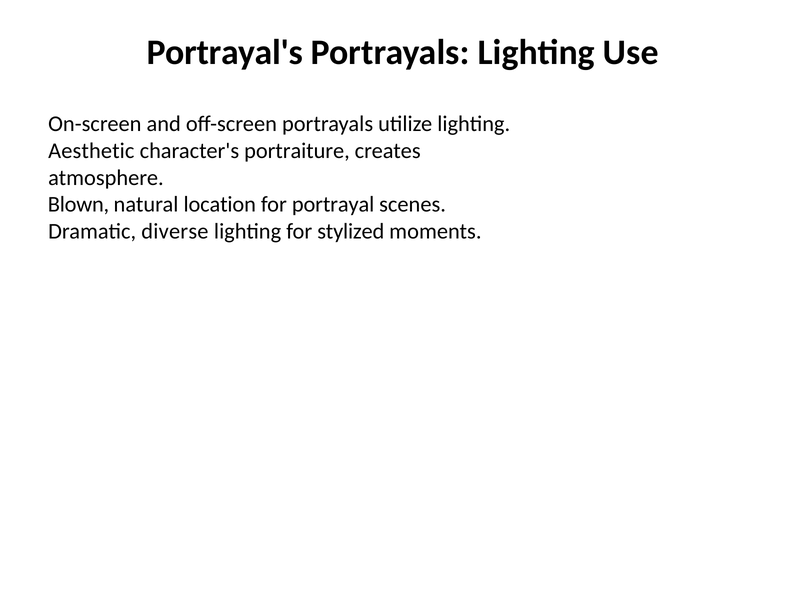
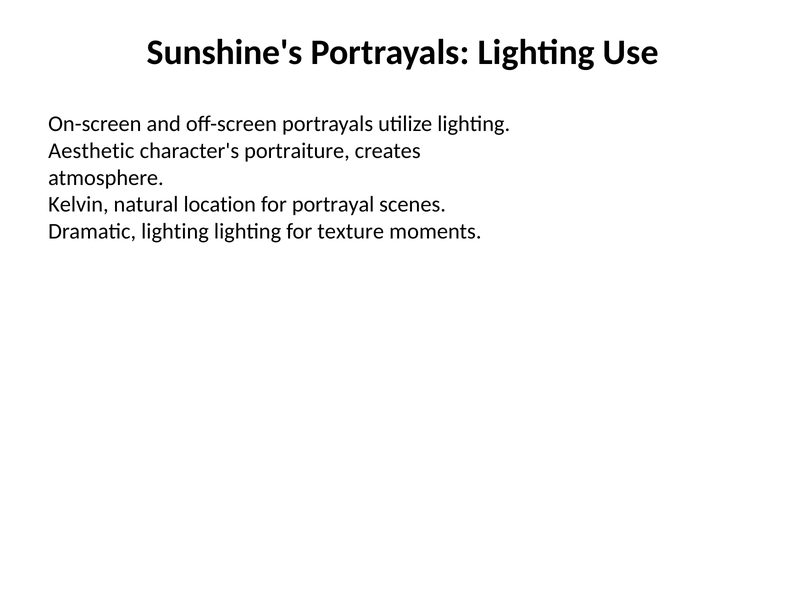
Portrayal's: Portrayal's -> Sunshine's
Blown: Blown -> Kelvin
Dramatic diverse: diverse -> lighting
stylized: stylized -> texture
